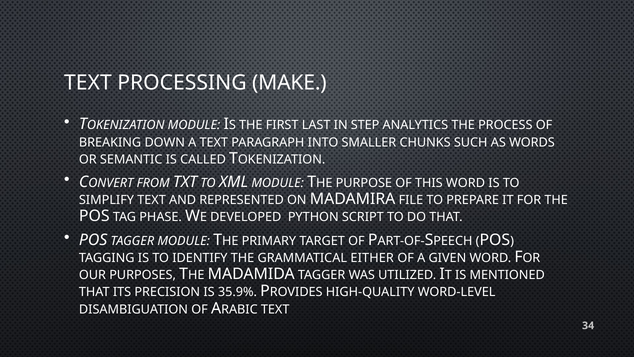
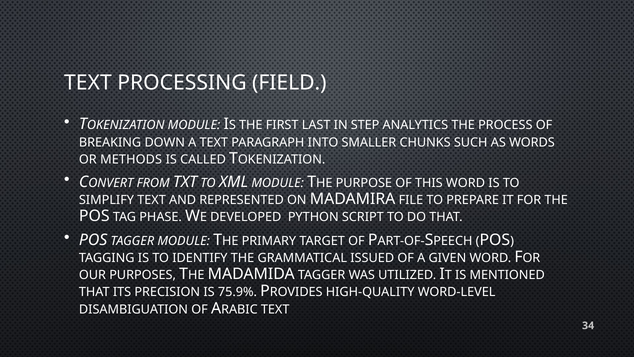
MAKE: MAKE -> FIELD
SEMANTIC: SEMANTIC -> METHODS
EITHER: EITHER -> ISSUED
35.9%: 35.9% -> 75.9%
